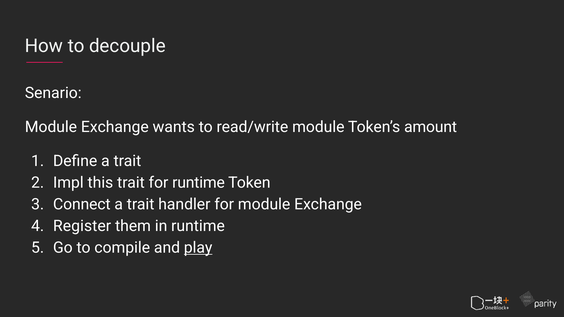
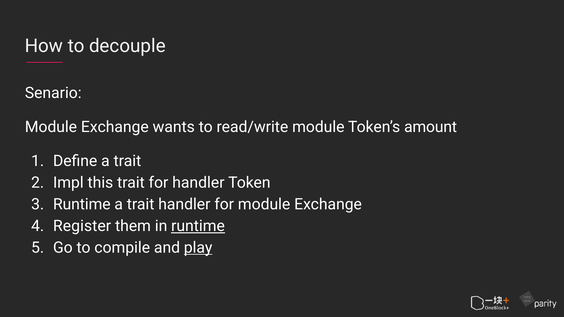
for runtime: runtime -> handler
Connect at (82, 205): Connect -> Runtime
runtime at (198, 226) underline: none -> present
